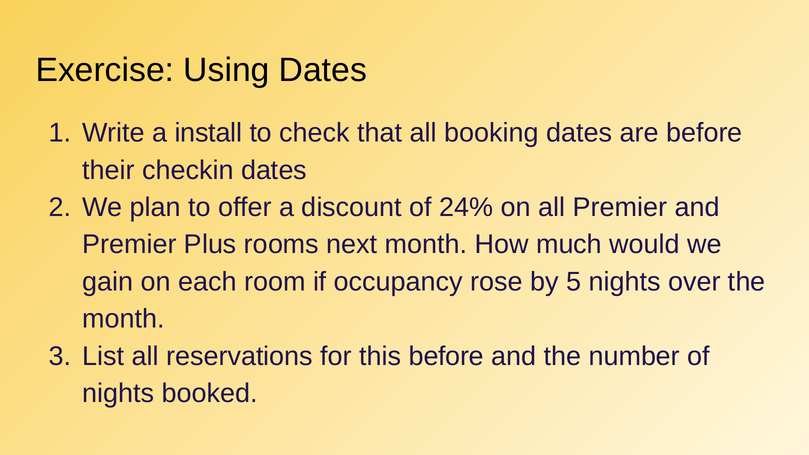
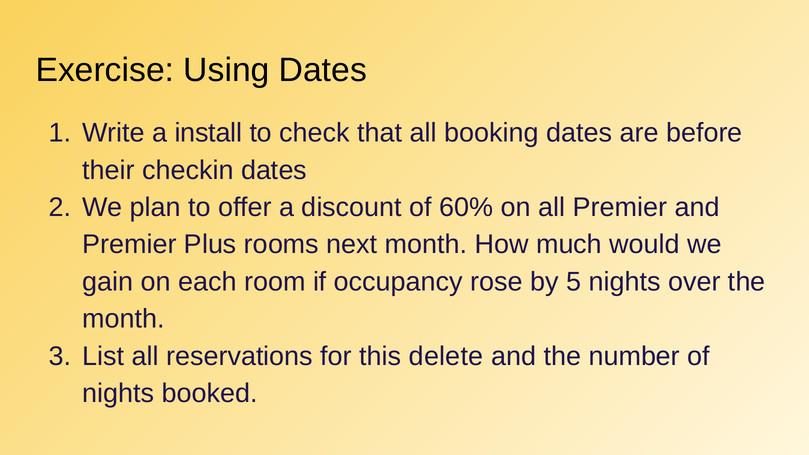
24%: 24% -> 60%
this before: before -> delete
